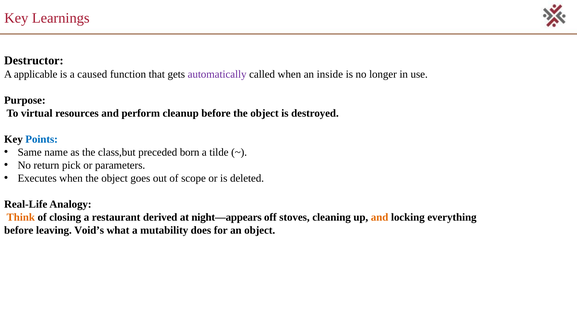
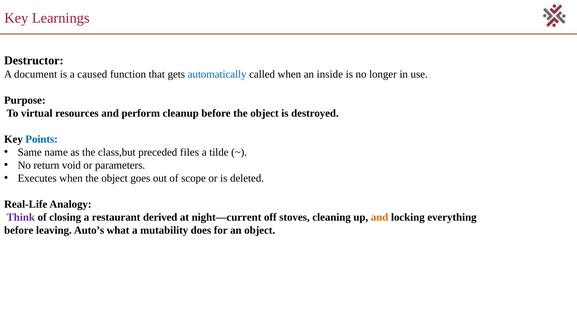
applicable: applicable -> document
automatically colour: purple -> blue
born: born -> files
pick: pick -> void
Think colour: orange -> purple
night—appears: night—appears -> night—current
Void’s: Void’s -> Auto’s
